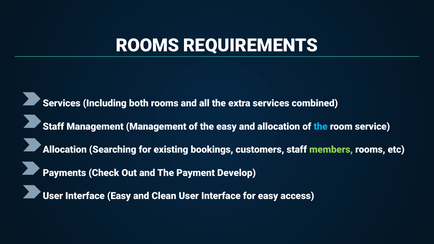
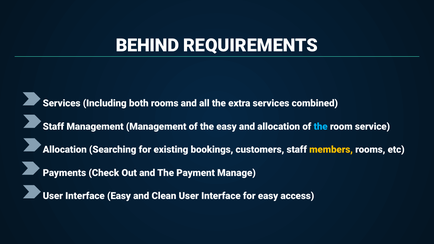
ROOMS at (147, 45): ROOMS -> BEHIND
members colour: light green -> yellow
Develop: Develop -> Manage
